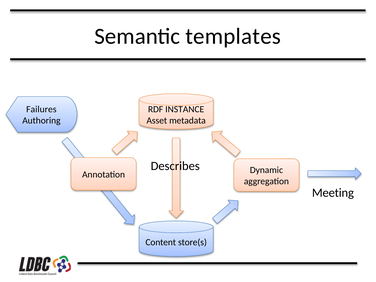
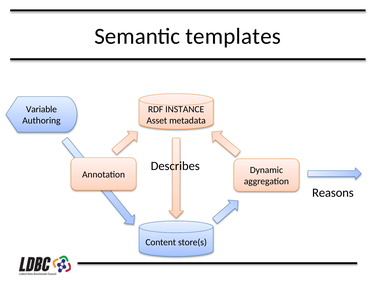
Failures: Failures -> Variable
Meeting: Meeting -> Reasons
